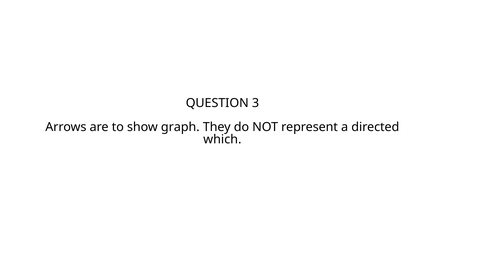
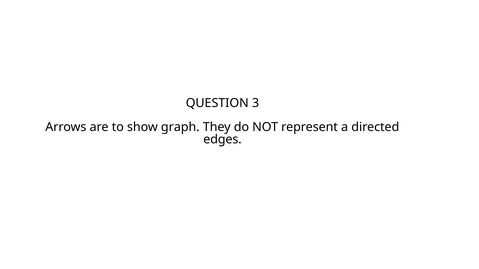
which: which -> edges
